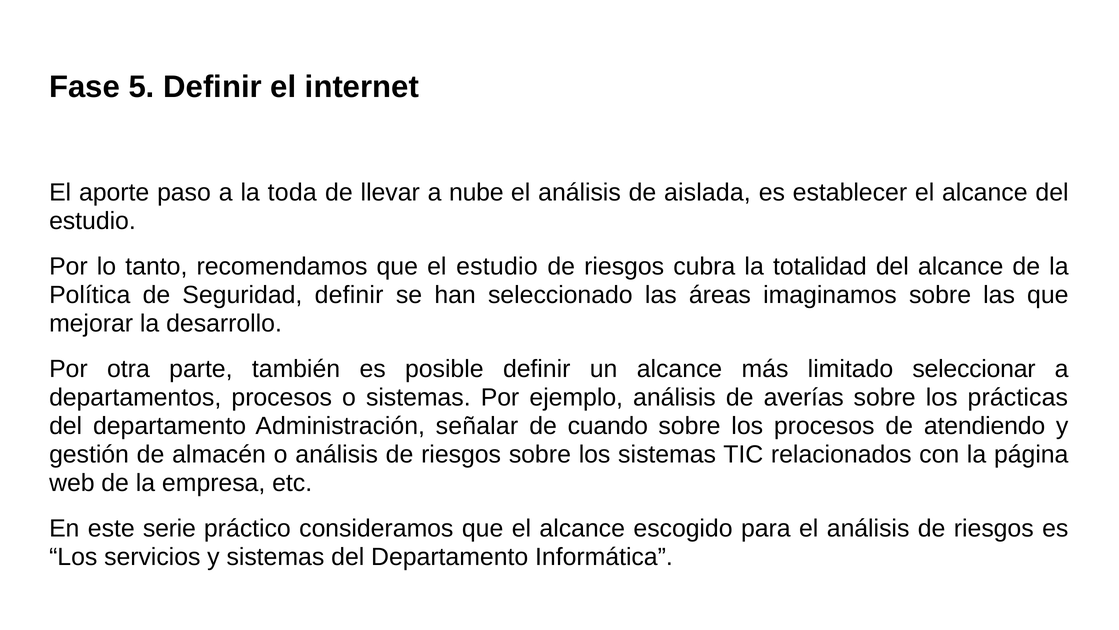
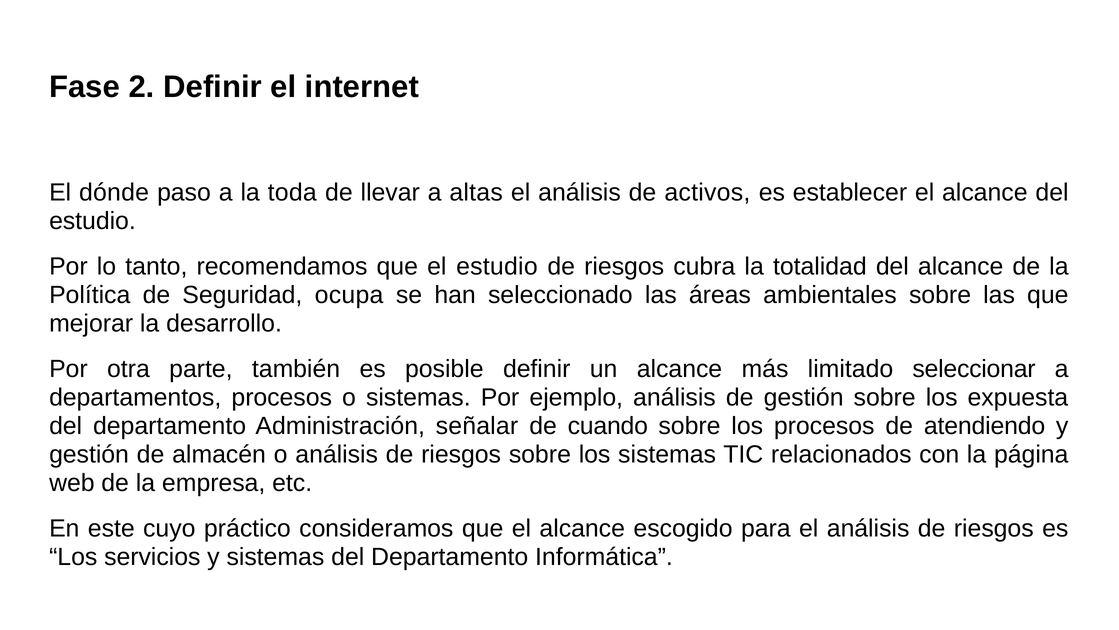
5: 5 -> 2
aporte: aporte -> dónde
nube: nube -> altas
aislada: aislada -> activos
Seguridad definir: definir -> ocupa
imaginamos: imaginamos -> ambientales
de averías: averías -> gestión
prácticas: prácticas -> expuesta
serie: serie -> cuyo
